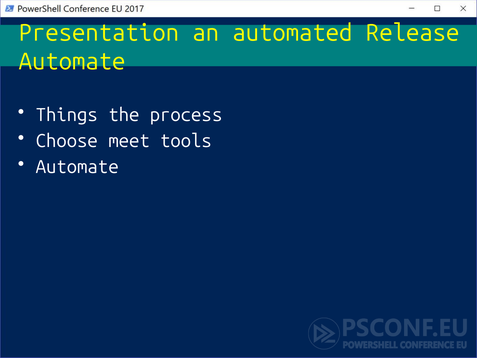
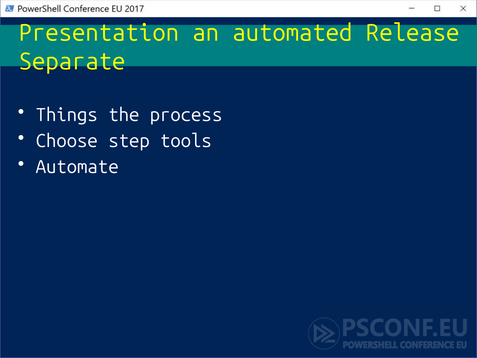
Automate at (72, 61): Automate -> Separate
meet: meet -> step
